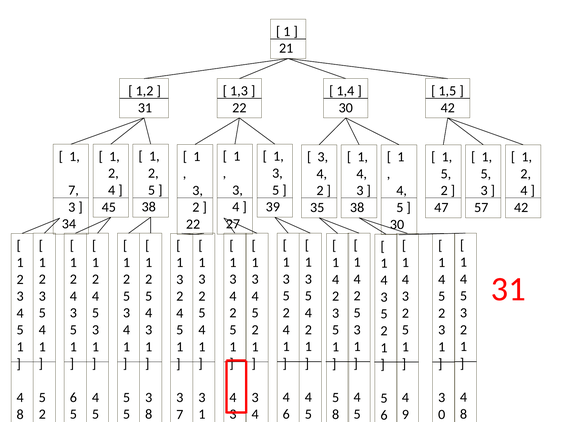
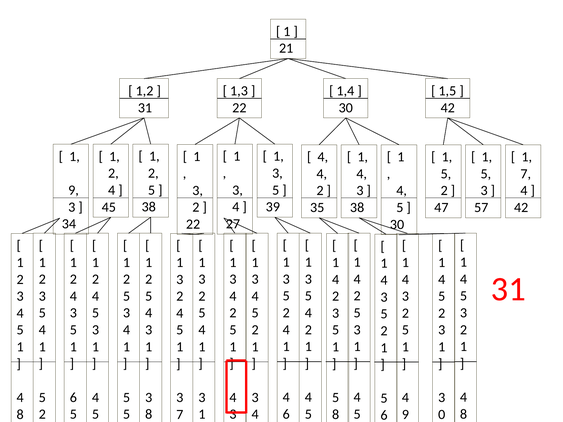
3 at (323, 157): 3 -> 4
2 at (526, 174): 2 -> 7
7 at (73, 190): 7 -> 9
